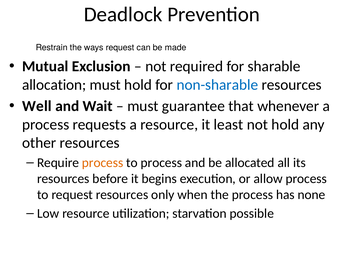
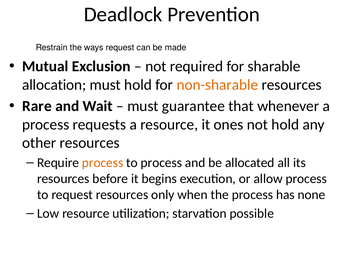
non-sharable colour: blue -> orange
Well: Well -> Rare
least: least -> ones
